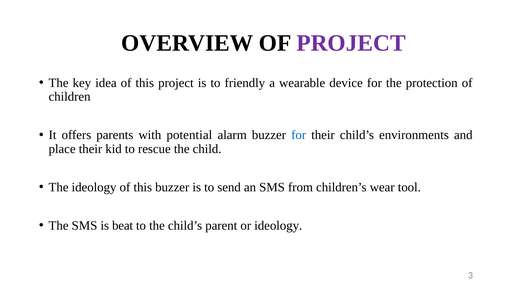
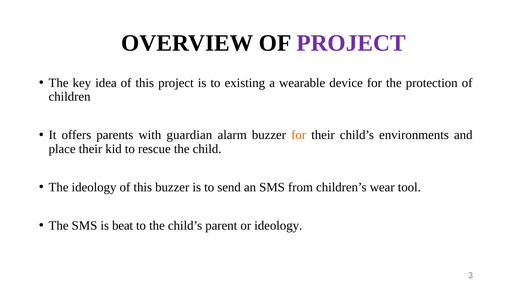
friendly: friendly -> existing
potential: potential -> guardian
for at (299, 135) colour: blue -> orange
